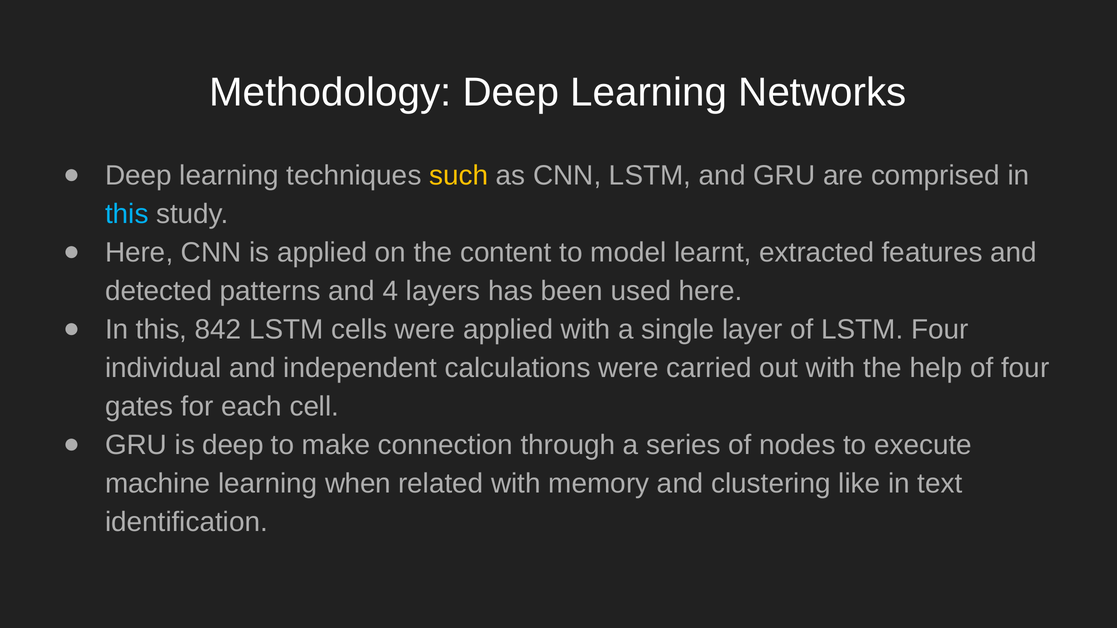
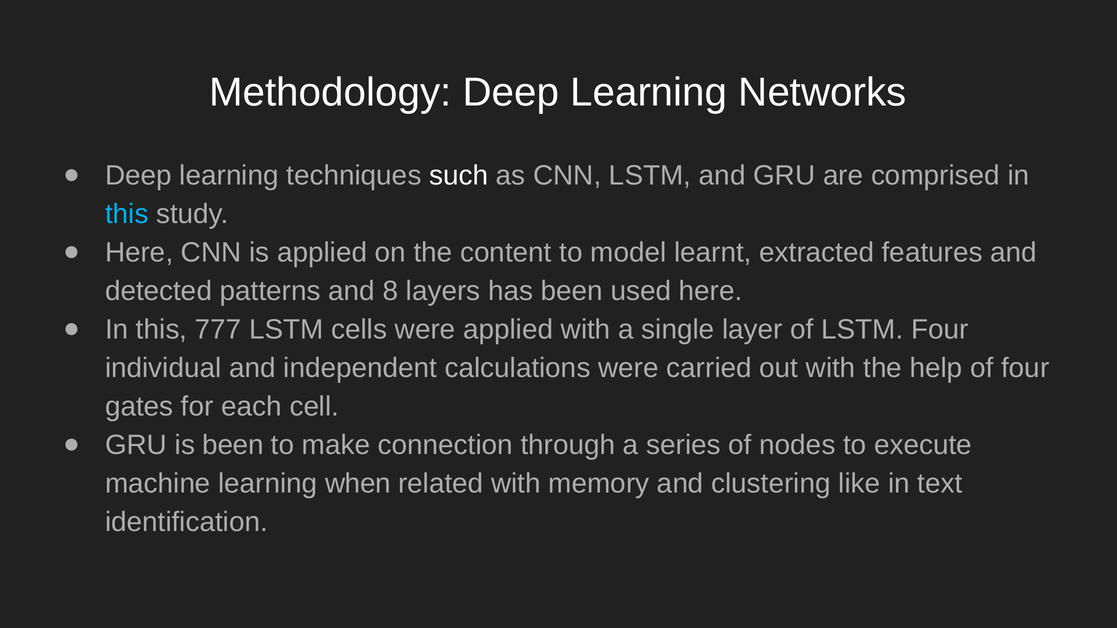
such colour: yellow -> white
4: 4 -> 8
842: 842 -> 777
is deep: deep -> been
